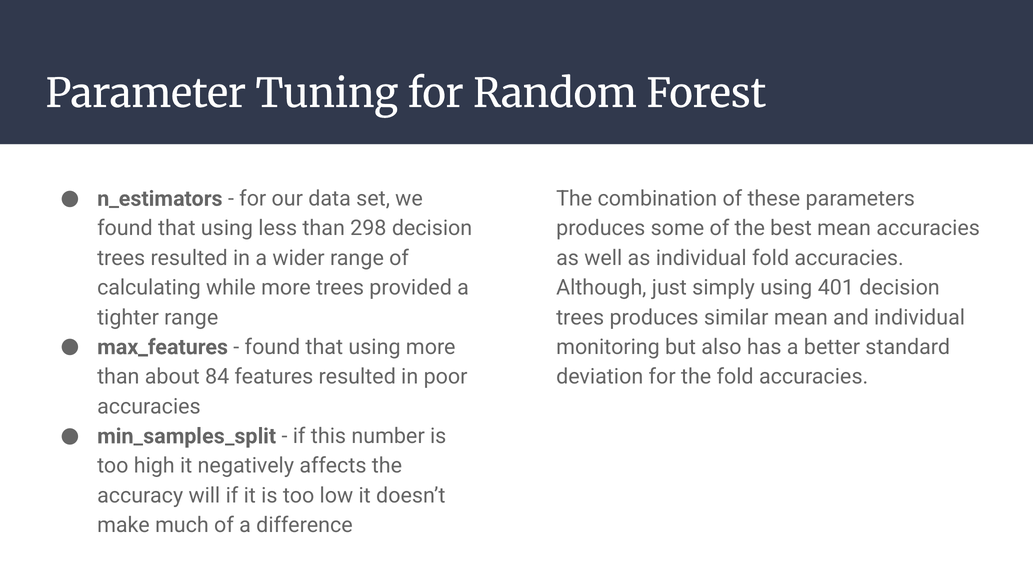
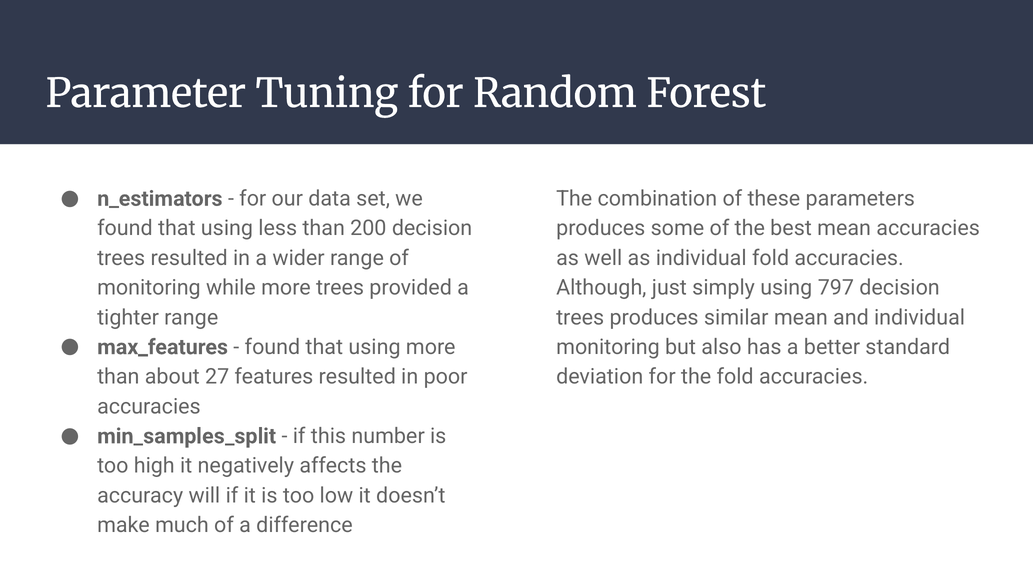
298: 298 -> 200
calculating at (149, 288): calculating -> monitoring
401: 401 -> 797
84: 84 -> 27
